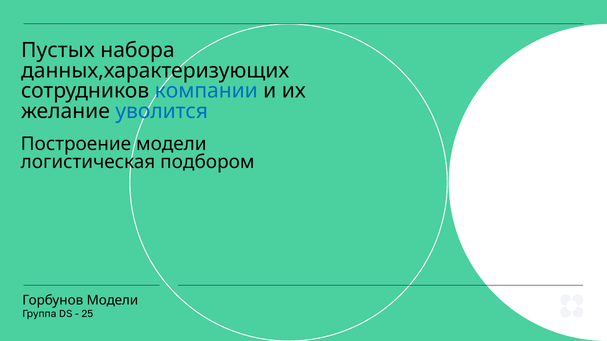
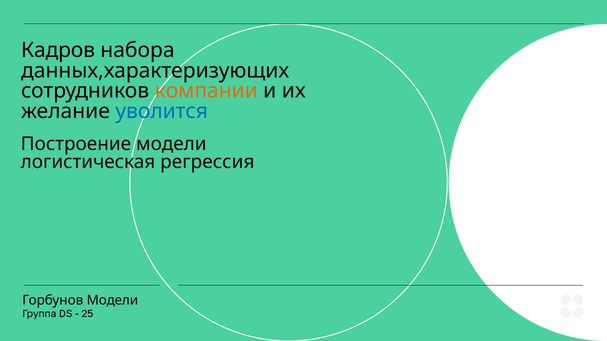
Пустых: Пустых -> Кадров
компании colour: blue -> orange
подбором: подбором -> регрессия
